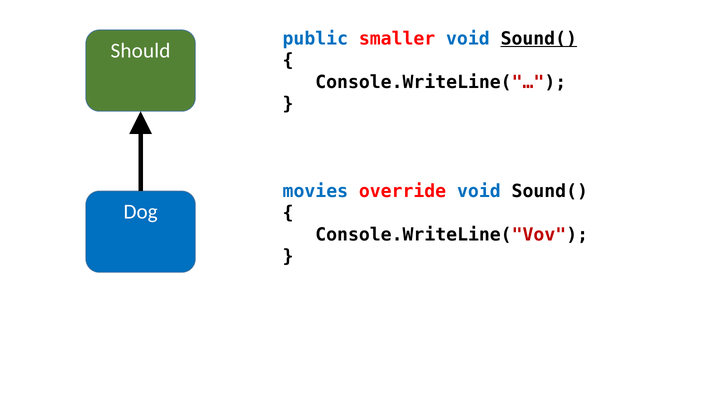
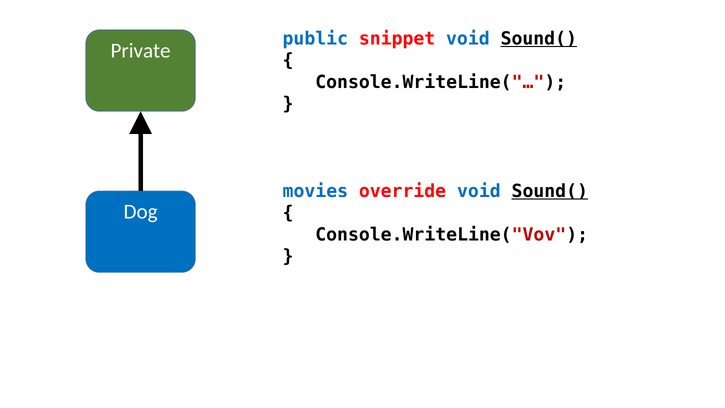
smaller: smaller -> snippet
Should: Should -> Private
Sound( at (550, 191) underline: none -> present
